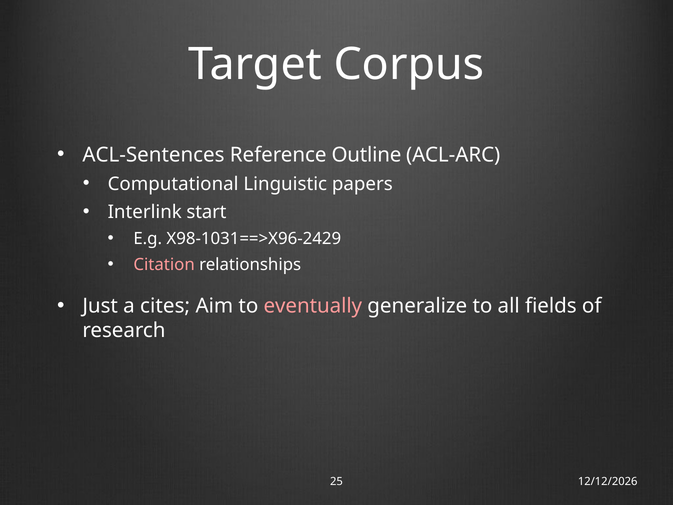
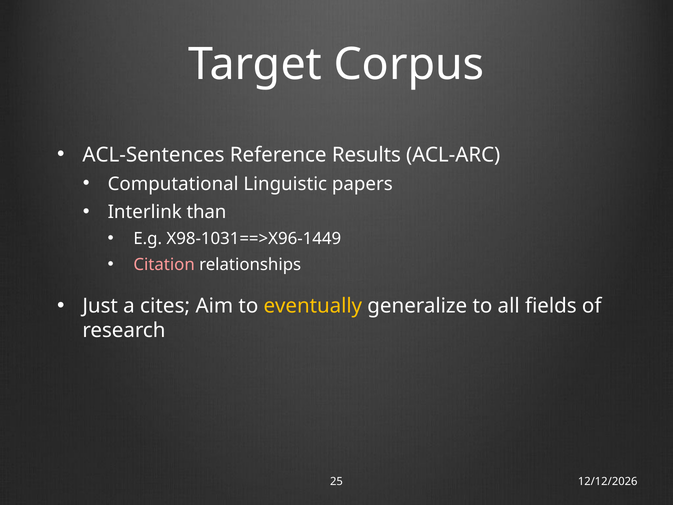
Outline: Outline -> Results
start: start -> than
X98-1031==>X96-2429: X98-1031==>X96-2429 -> X98-1031==>X96-1449
eventually colour: pink -> yellow
